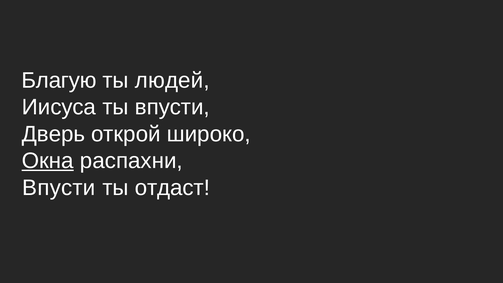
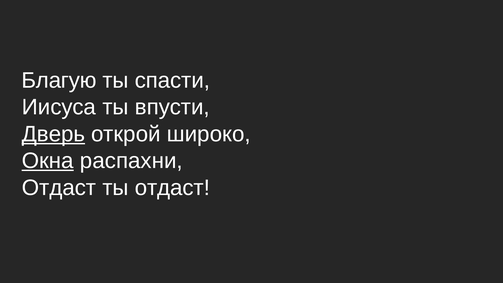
людей: людей -> спасти
Дверь underline: none -> present
Впусти at (59, 188): Впусти -> Отдаст
